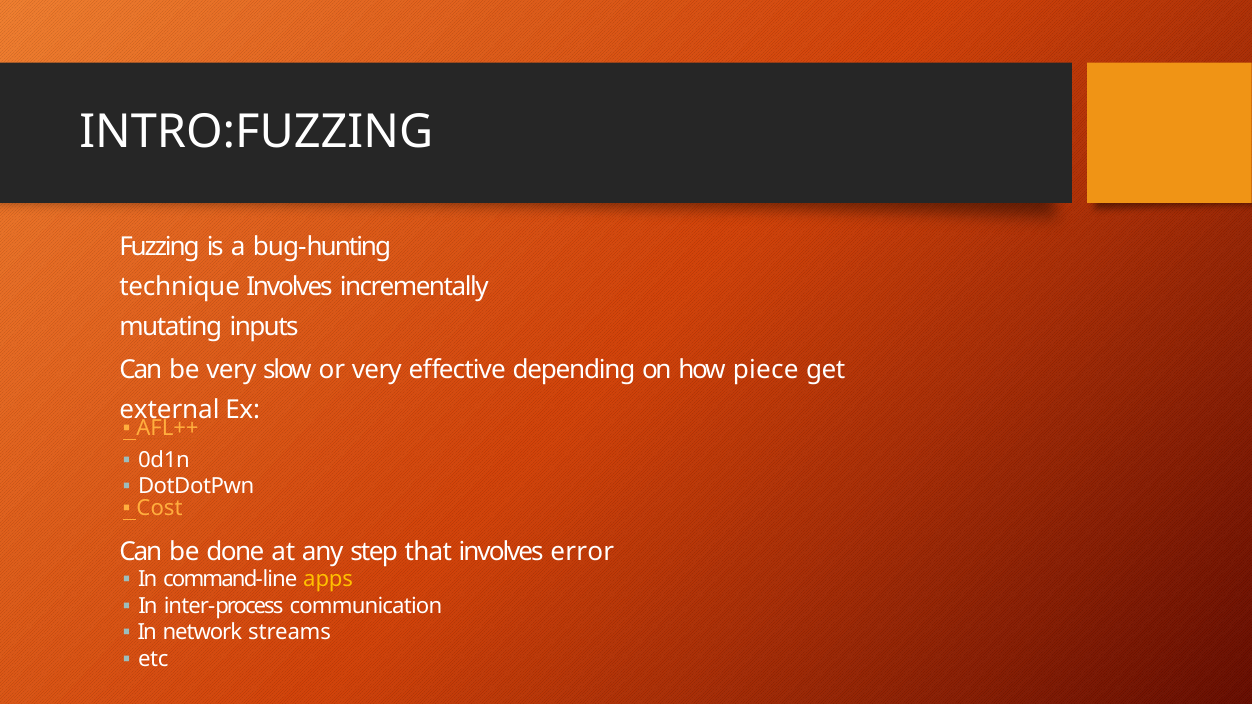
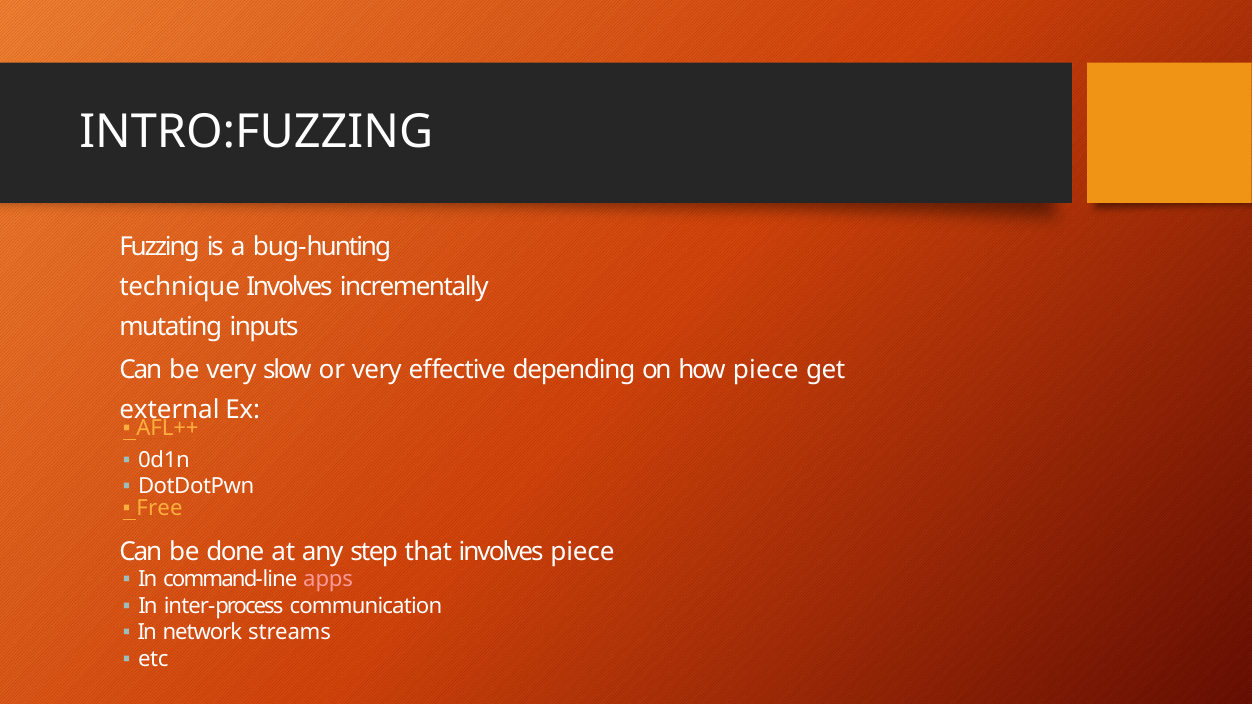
Cost: Cost -> Free
involves error: error -> piece
apps colour: yellow -> pink
